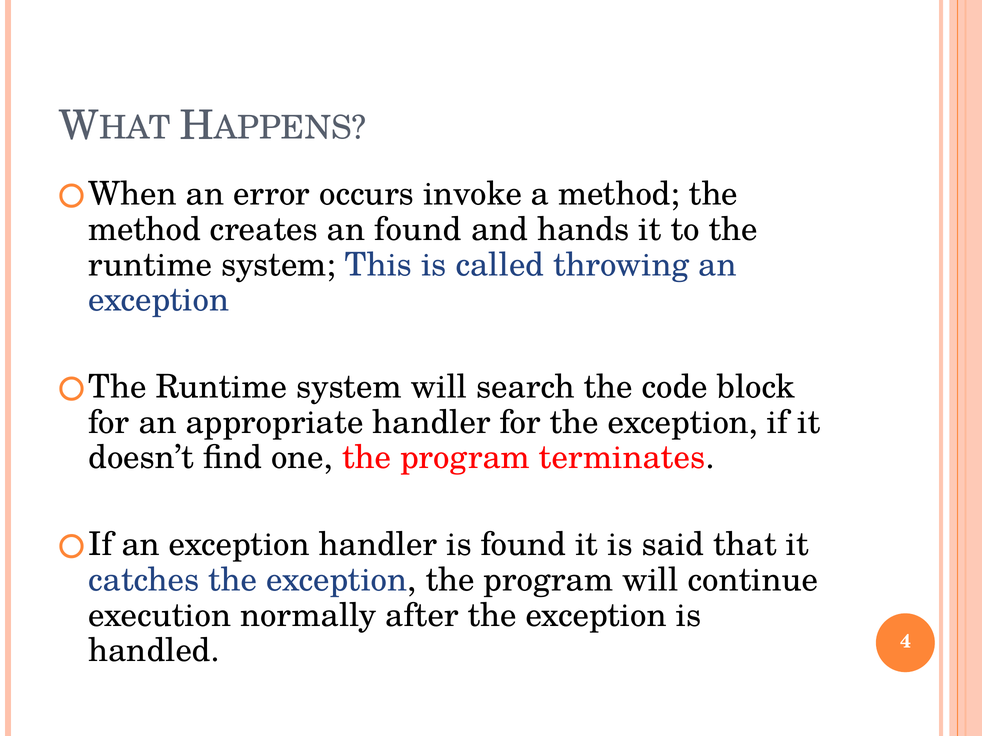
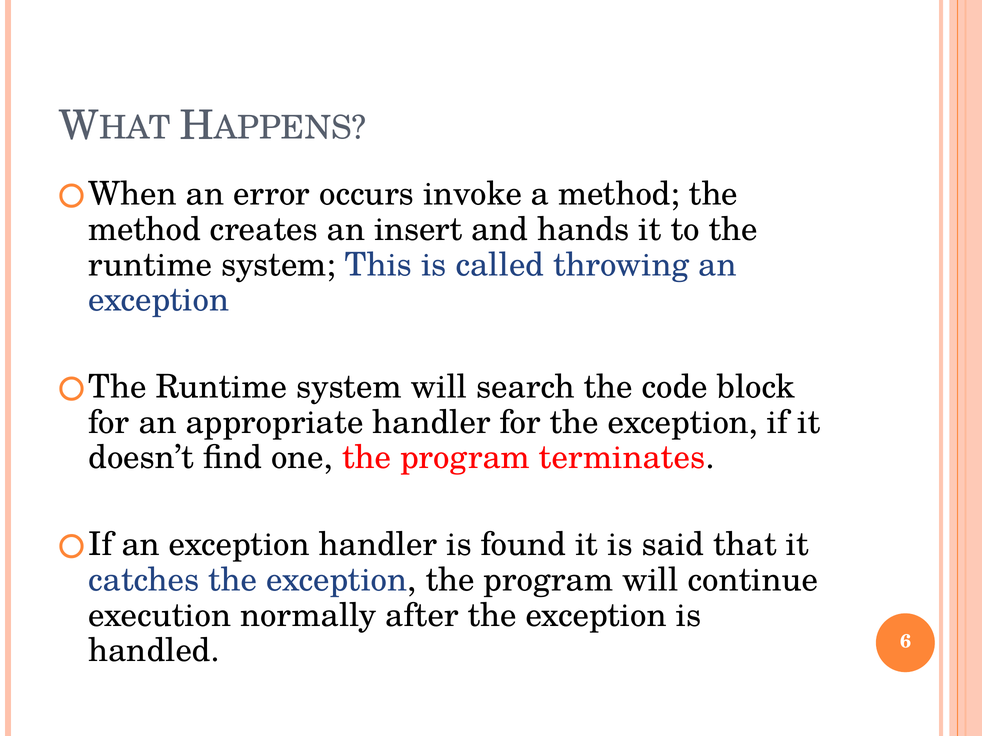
an found: found -> insert
4: 4 -> 6
